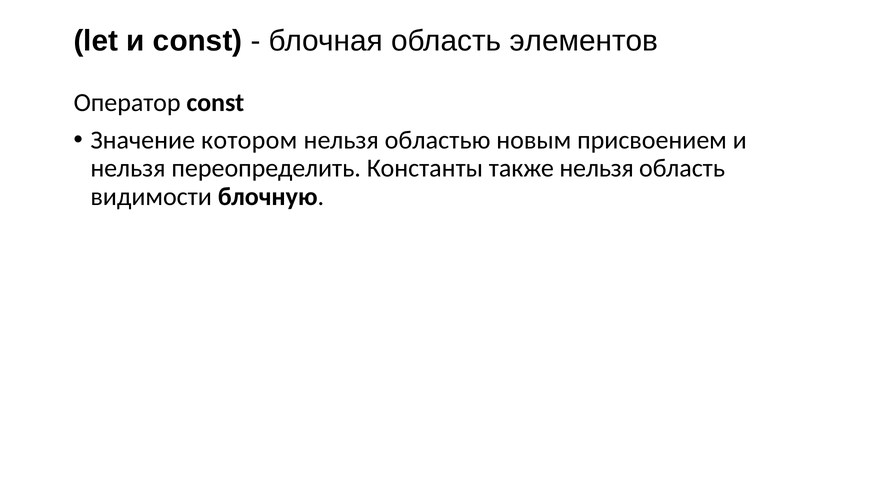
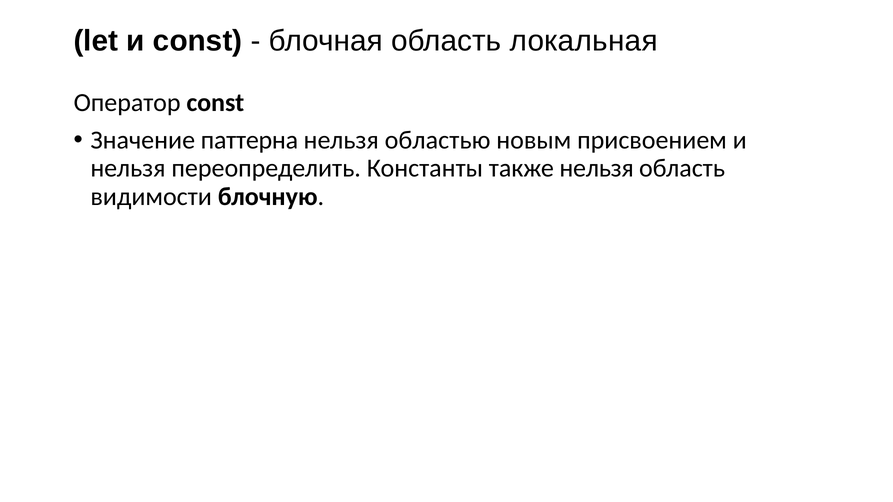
элементов: элементов -> локальная
котором: котором -> паттерна
